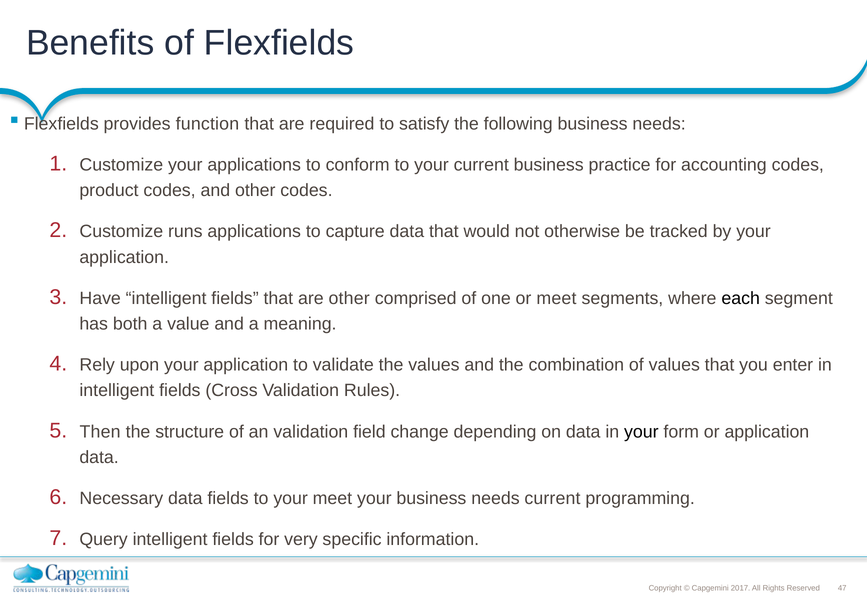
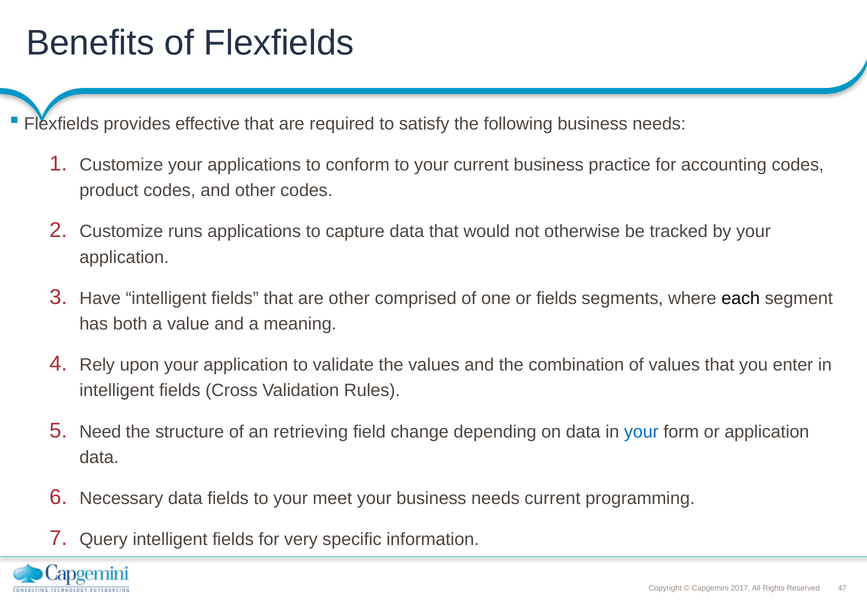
function: function -> effective
or meet: meet -> fields
Then: Then -> Need
an validation: validation -> retrieving
your at (641, 432) colour: black -> blue
